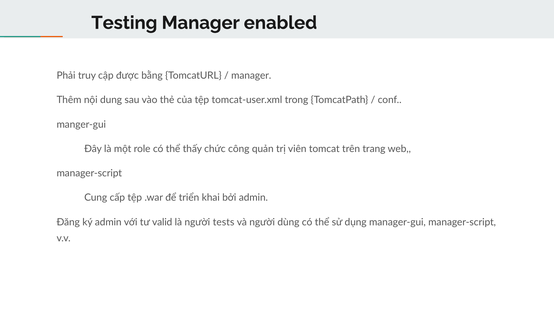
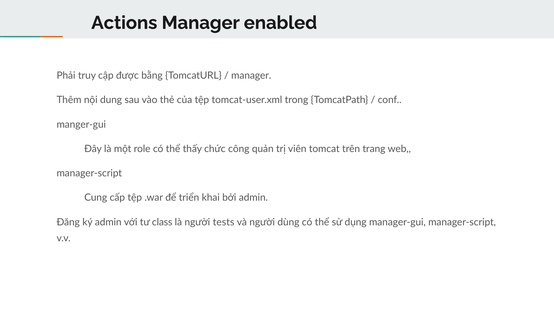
Testing: Testing -> Actions
valid: valid -> class
